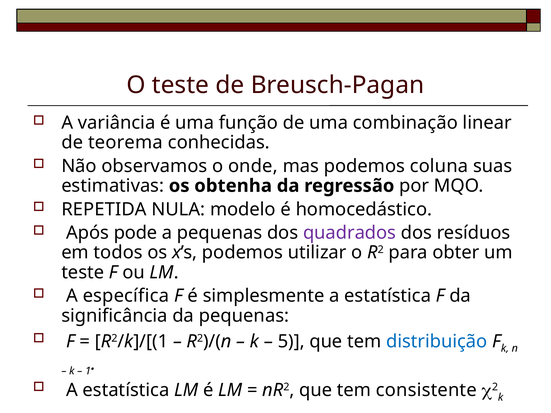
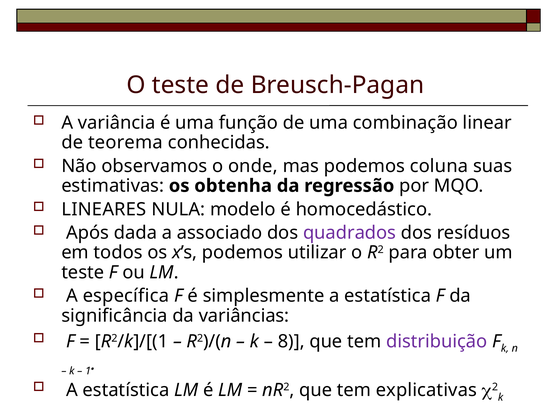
REPETIDA: REPETIDA -> LINEARES
pode: pode -> dada
a pequenas: pequenas -> associado
da pequenas: pequenas -> variâncias
5: 5 -> 8
distribuição colour: blue -> purple
consistente: consistente -> explicativas
